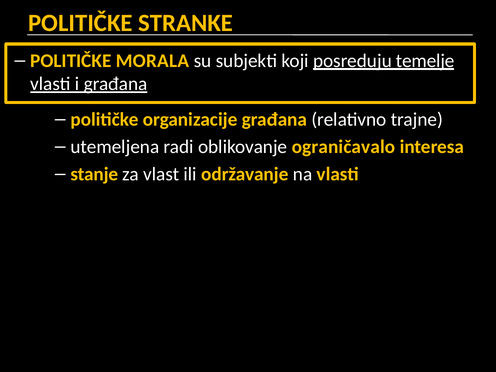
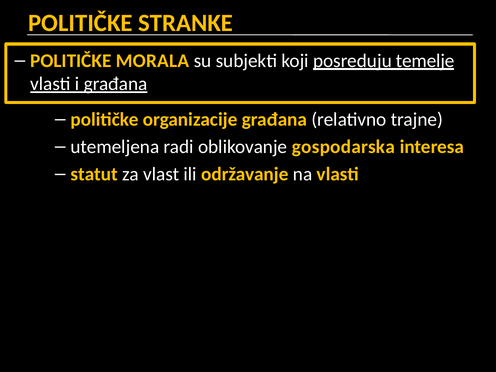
ograničavalo: ograničavalo -> gospodarska
stanje: stanje -> statut
